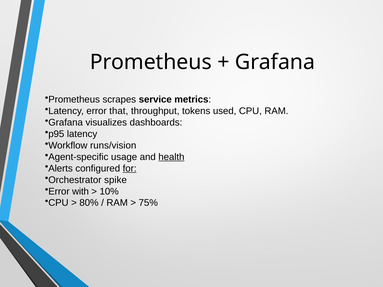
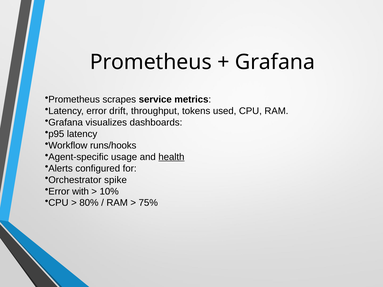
that: that -> drift
runs/vision: runs/vision -> runs/hooks
for underline: present -> none
